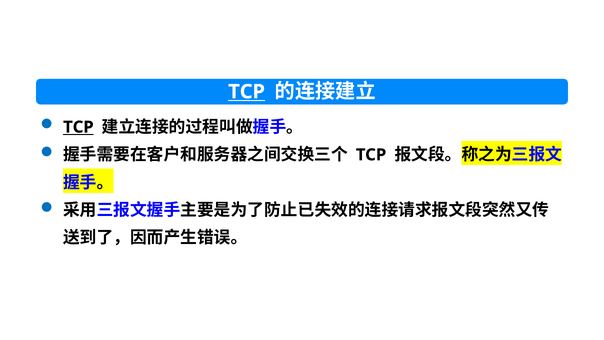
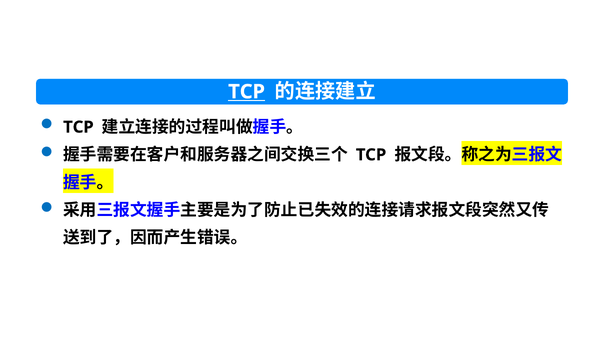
TCP at (78, 127) underline: present -> none
